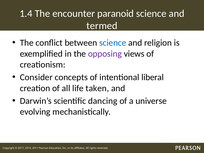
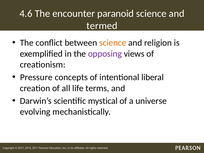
1.4: 1.4 -> 4.6
science at (113, 43) colour: blue -> orange
Consider: Consider -> Pressure
taken: taken -> terms
dancing: dancing -> mystical
